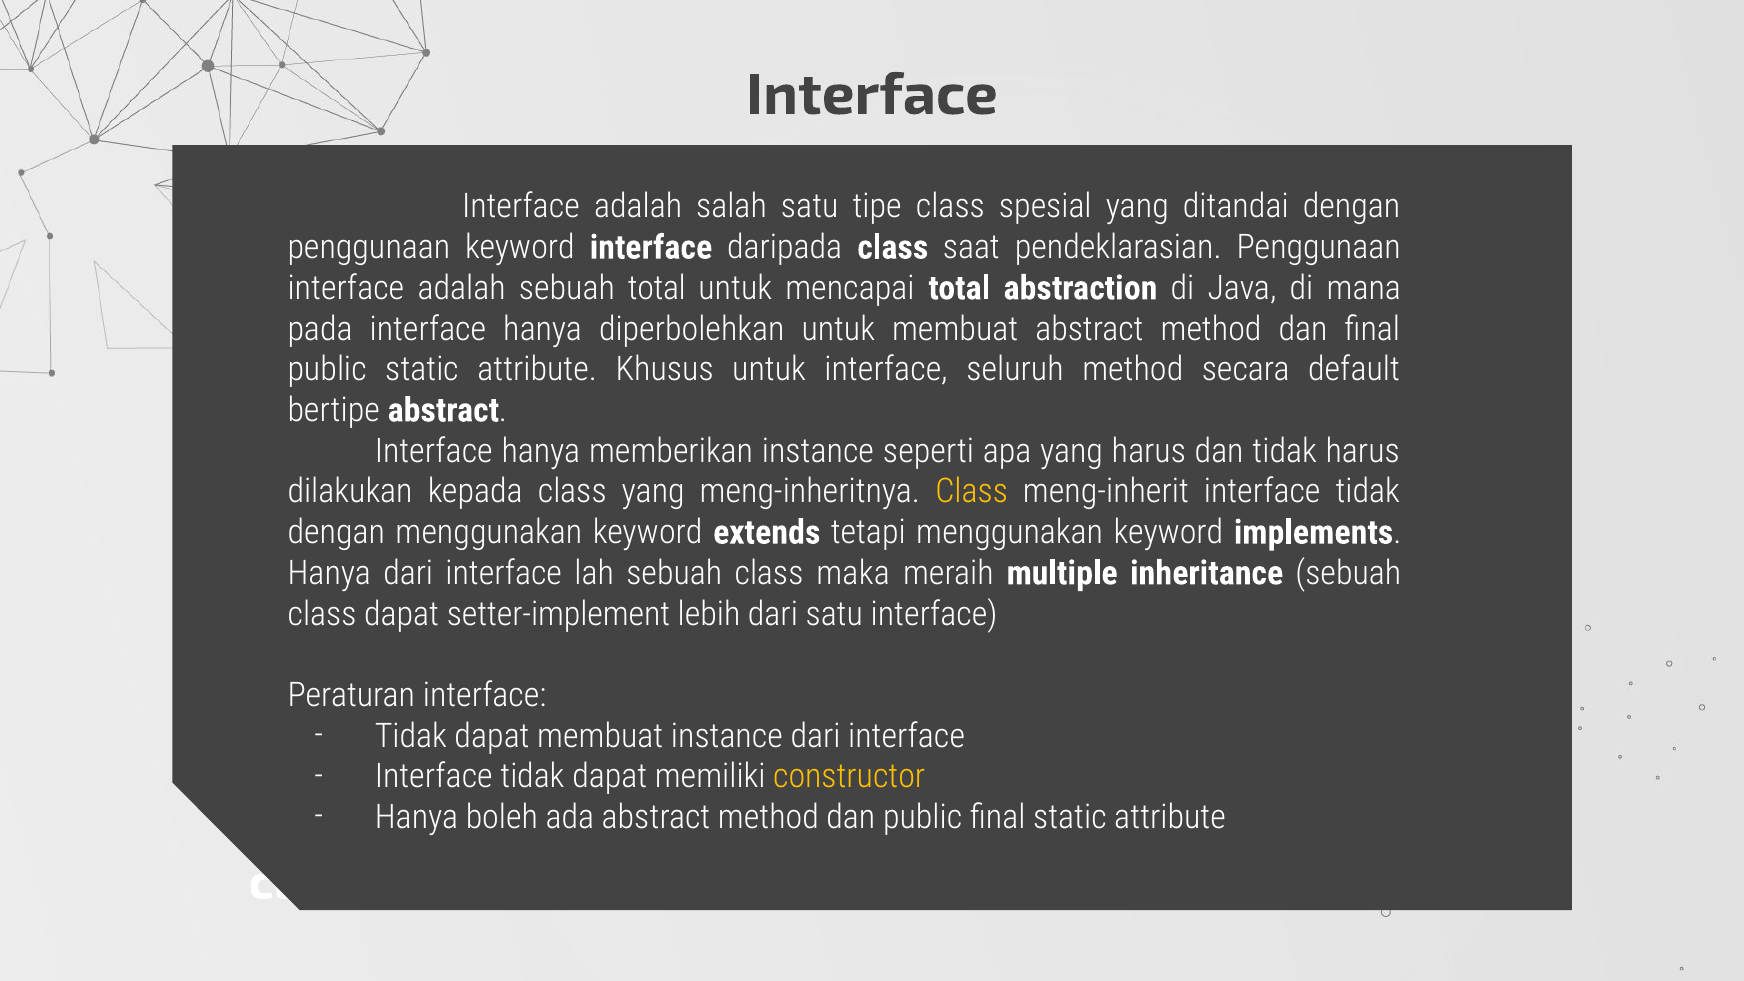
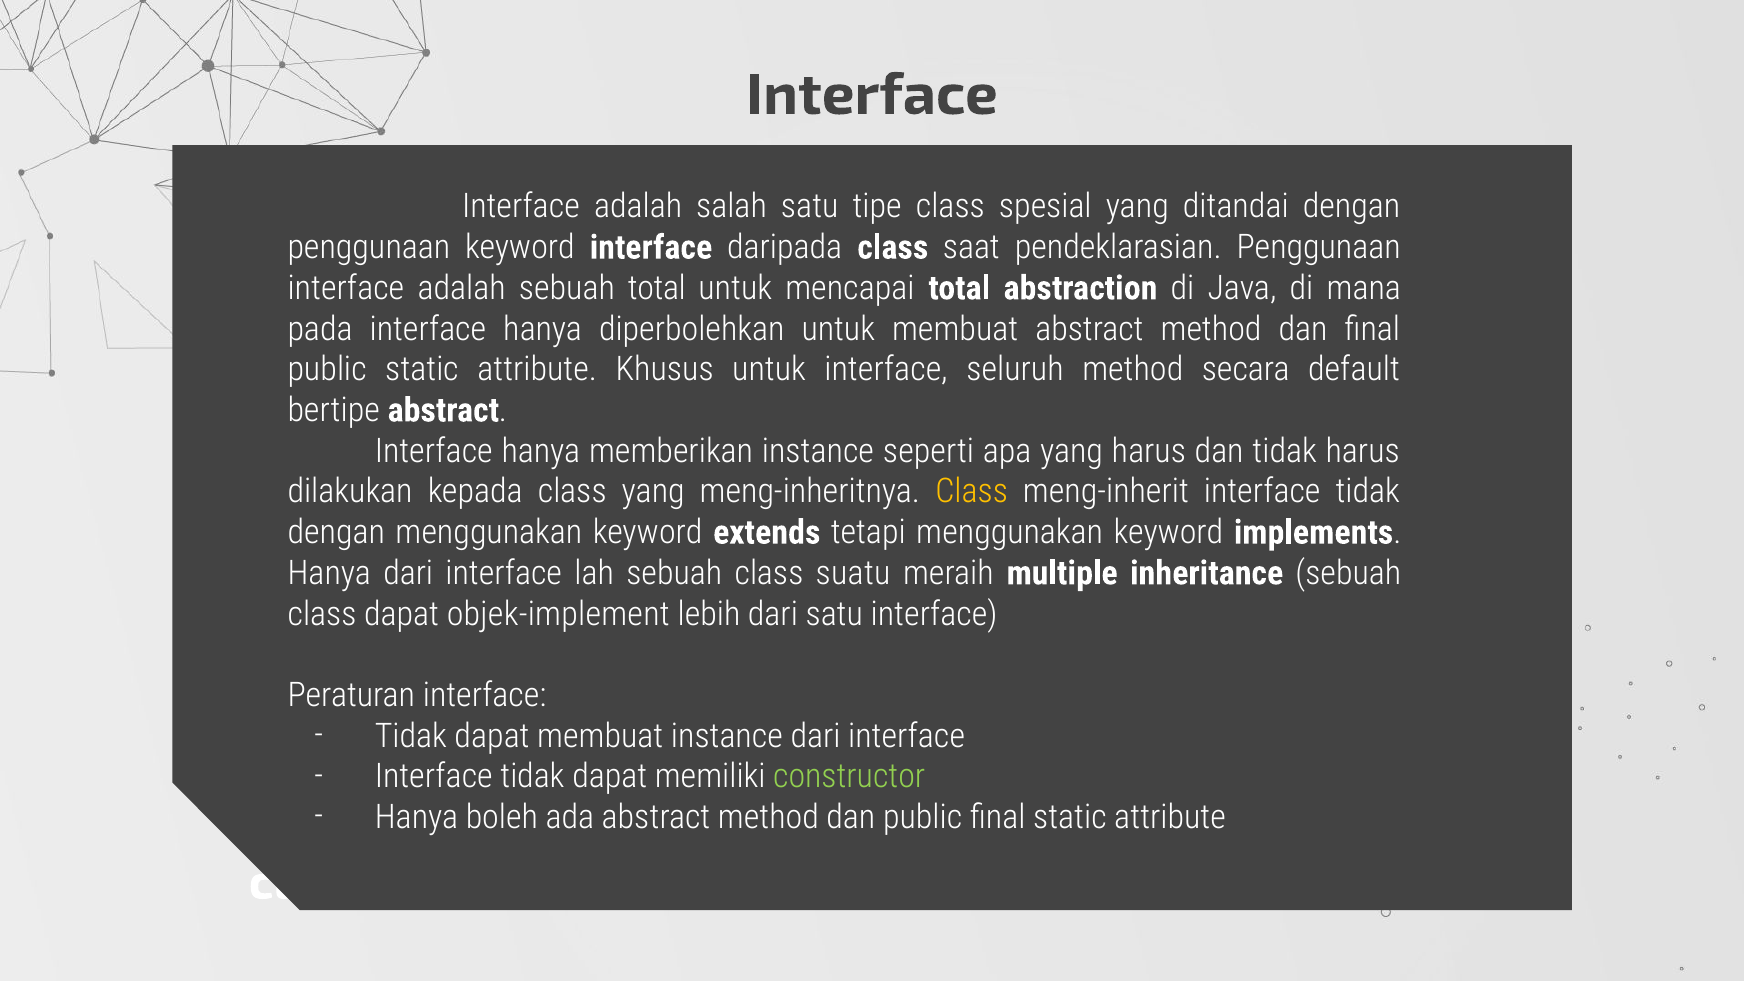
maka: maka -> suatu
setter-implement: setter-implement -> objek-implement
constructor colour: yellow -> light green
